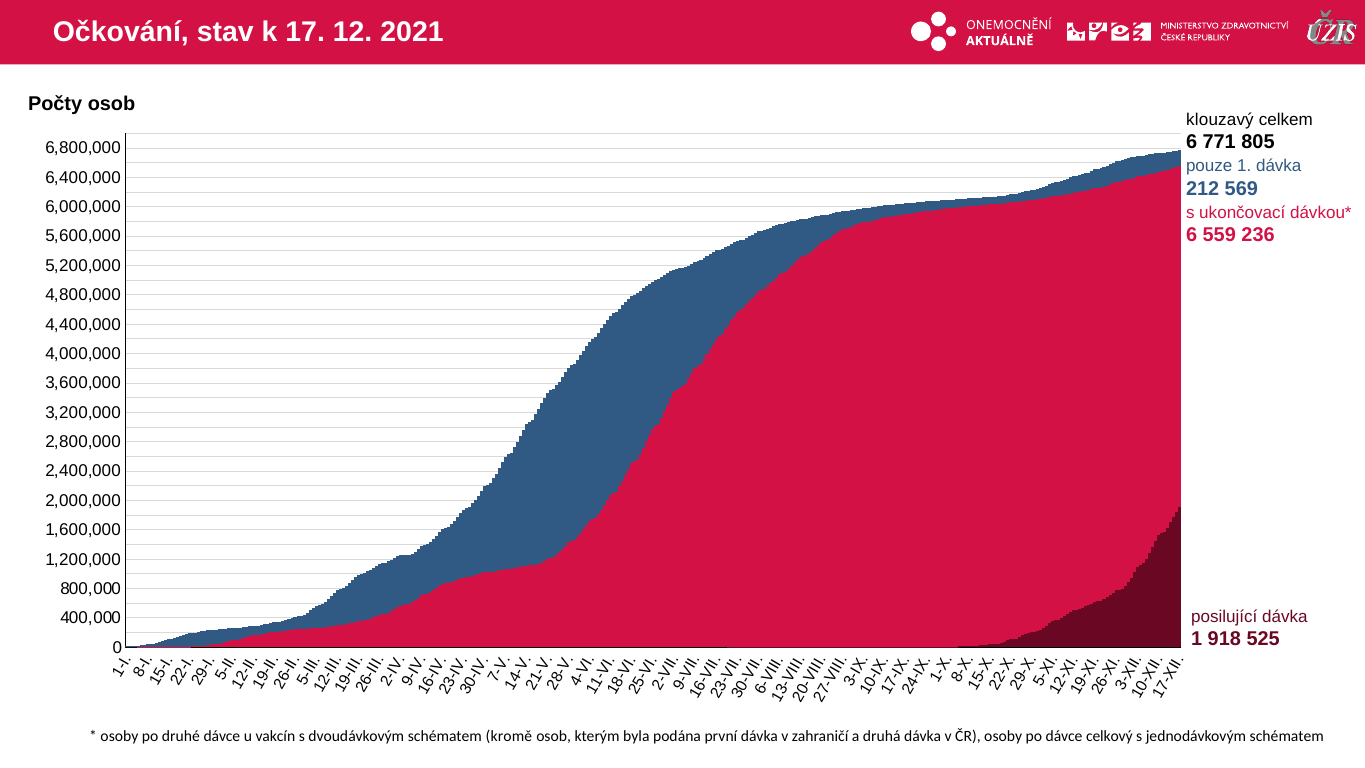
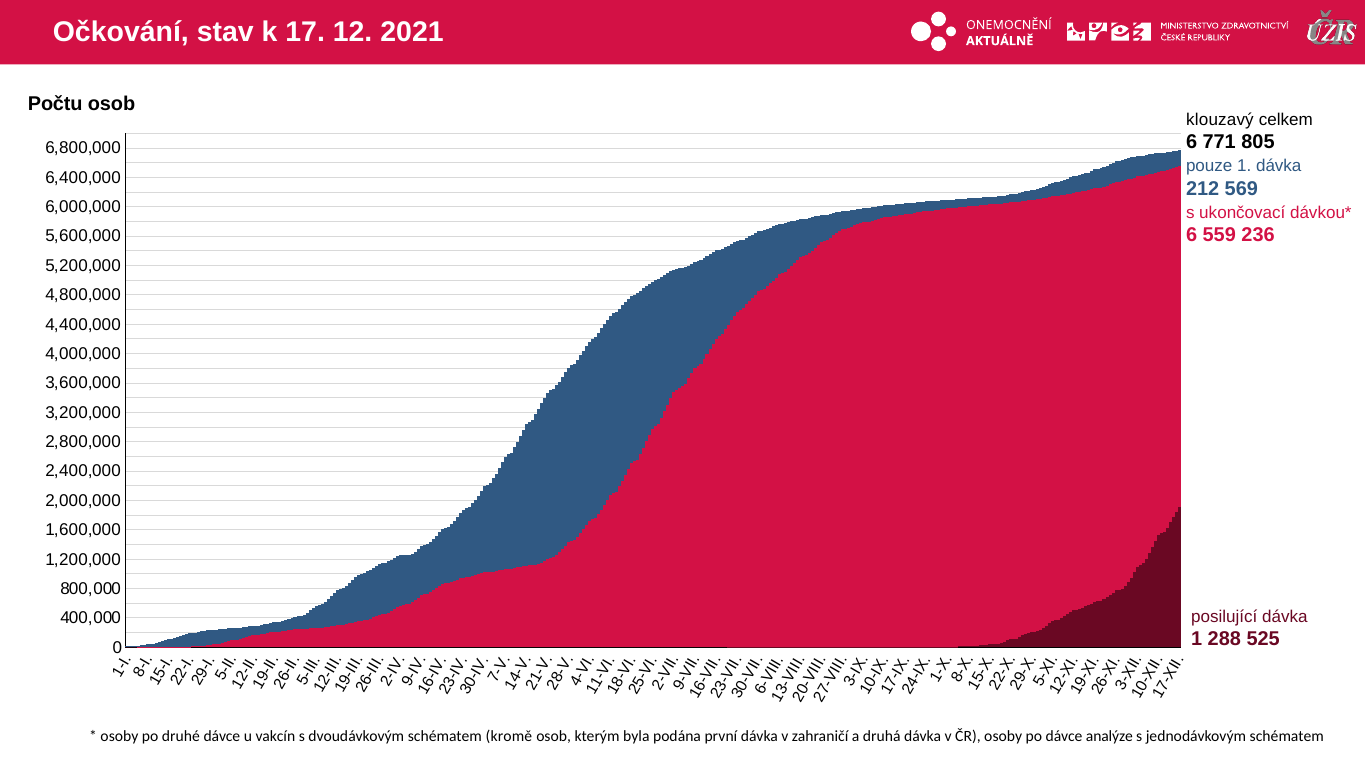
Počty: Počty -> Počtu
918: 918 -> 288
celkový: celkový -> analýze
